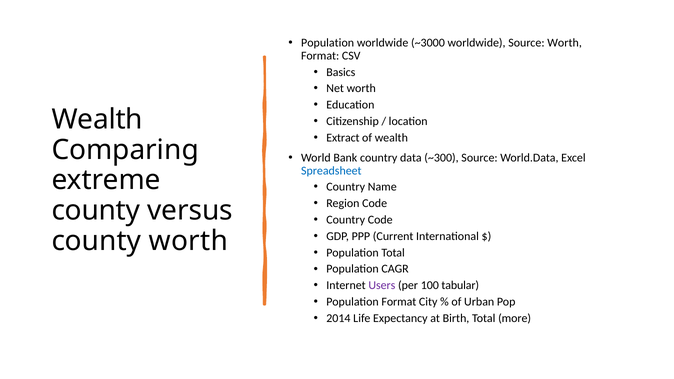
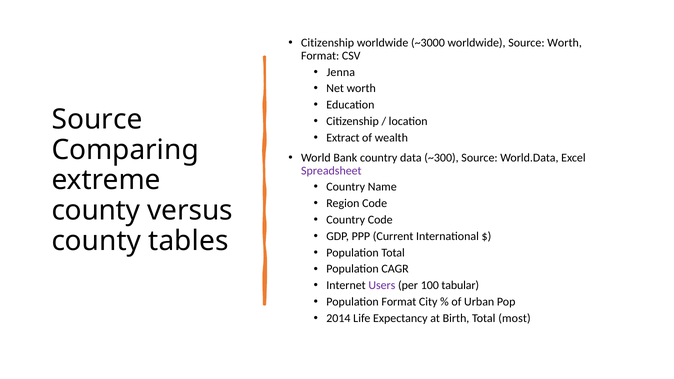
Population at (328, 43): Population -> Citizenship
Basics: Basics -> Jenna
Wealth at (97, 120): Wealth -> Source
Spreadsheet colour: blue -> purple
county worth: worth -> tables
more: more -> most
